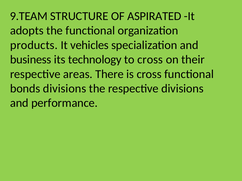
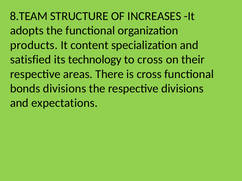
9.TEAM: 9.TEAM -> 8.TEAM
ASPIRATED: ASPIRATED -> INCREASES
vehicles: vehicles -> content
business: business -> satisfied
performance: performance -> expectations
